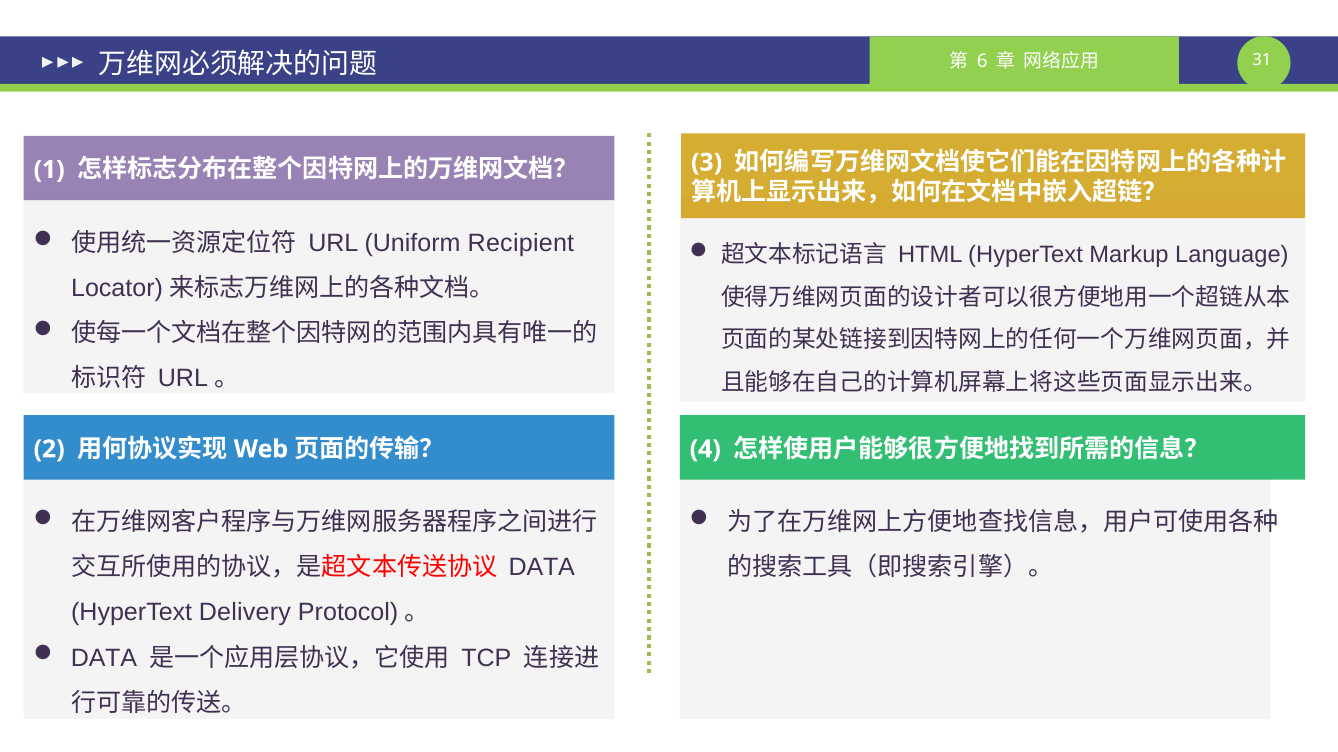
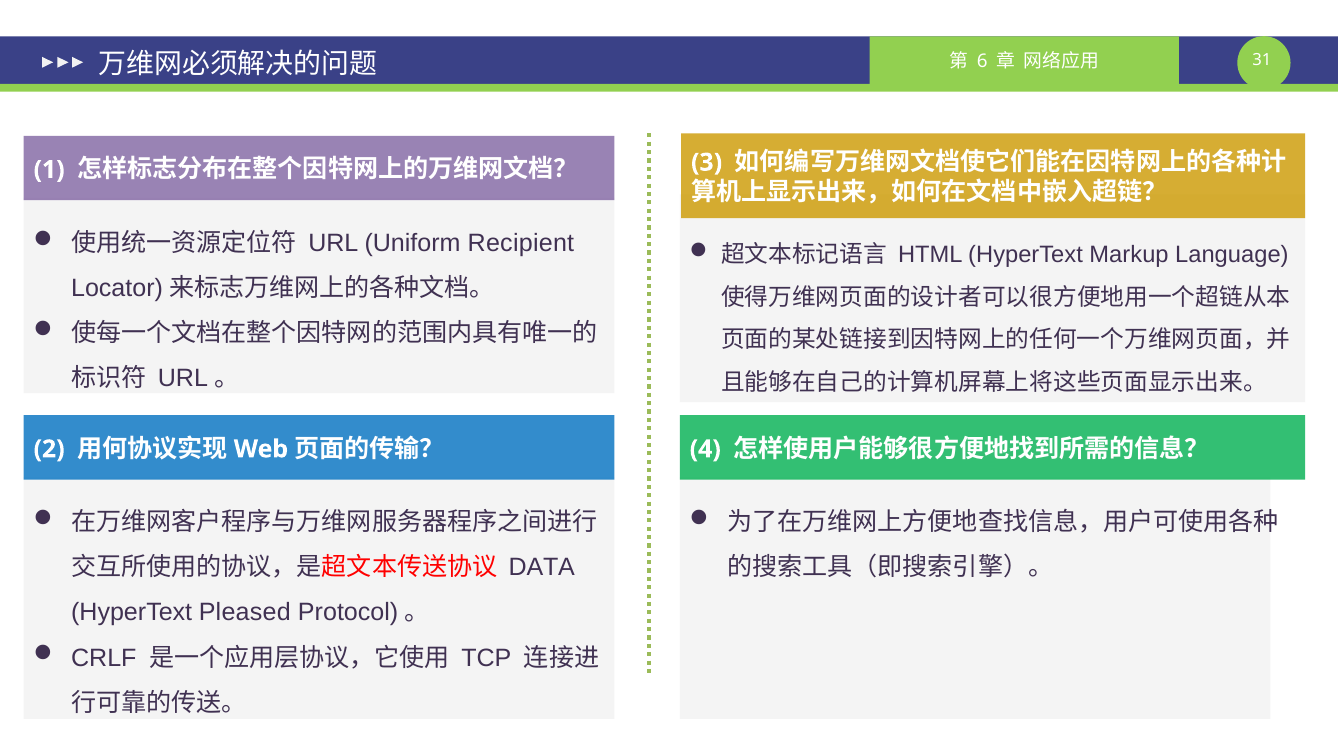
Delivery: Delivery -> Pleased
DATA at (104, 658): DATA -> CRLF
